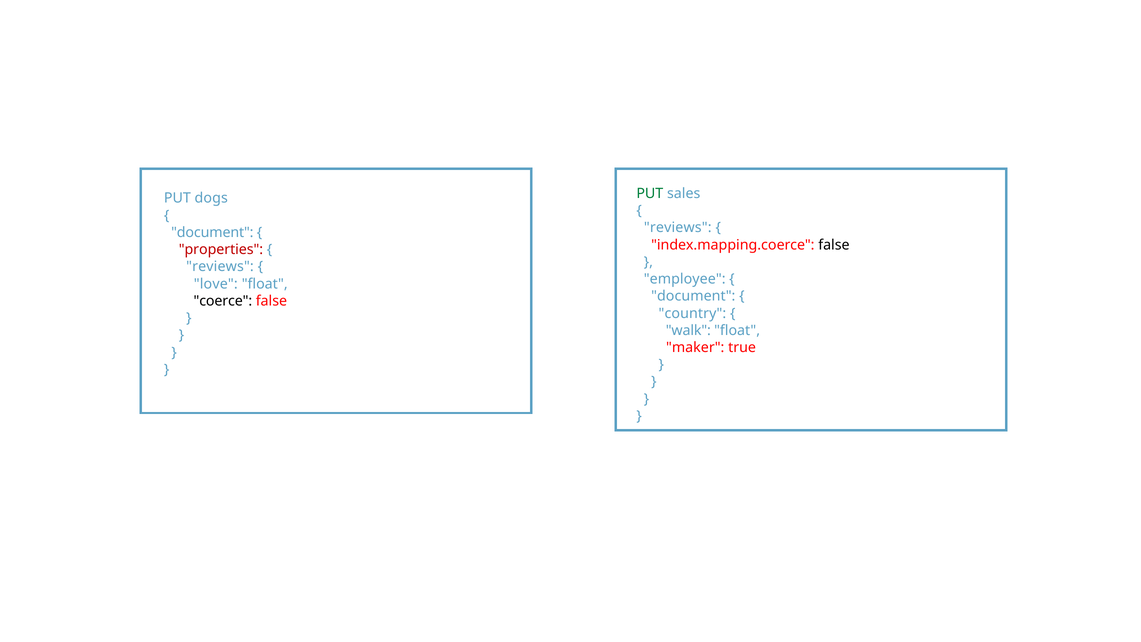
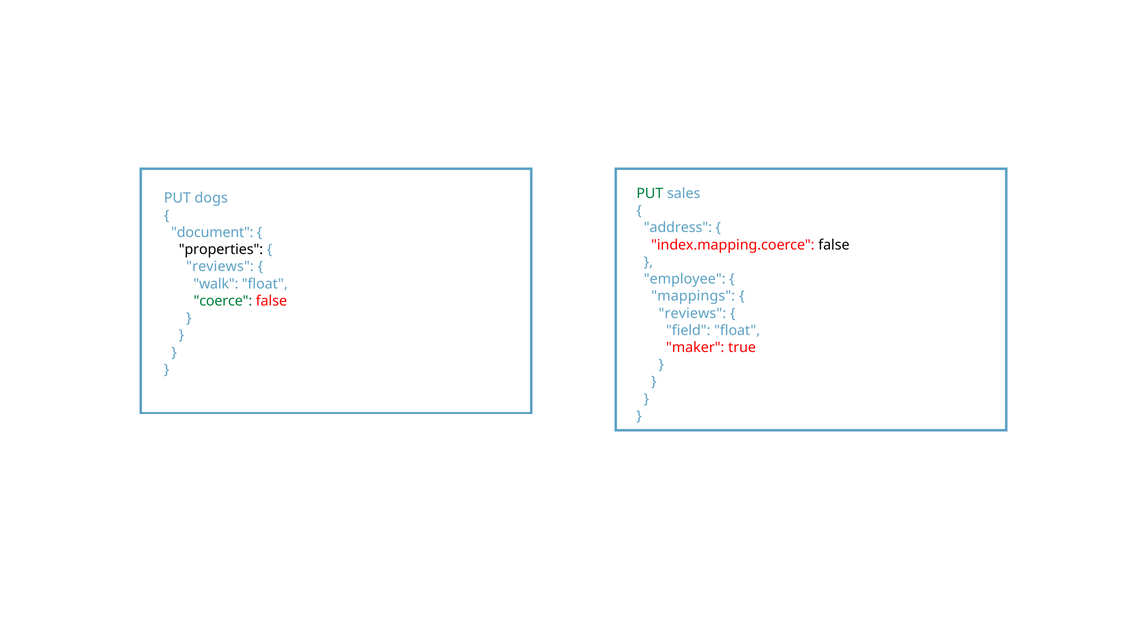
reviews at (678, 228): reviews -> address
properties colour: red -> black
love: love -> walk
document at (693, 296): document -> mappings
coerce colour: black -> green
country at (692, 313): country -> reviews
walk: walk -> field
